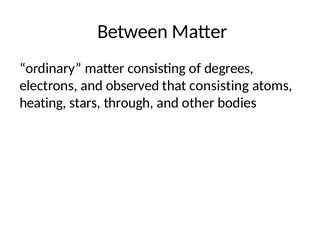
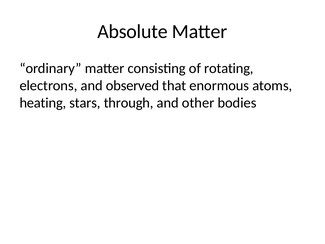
Between: Between -> Absolute
degrees: degrees -> rotating
that consisting: consisting -> enormous
